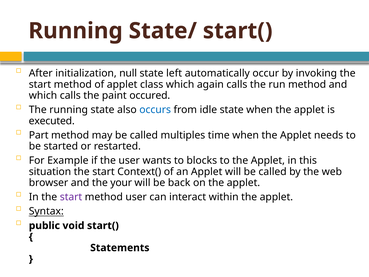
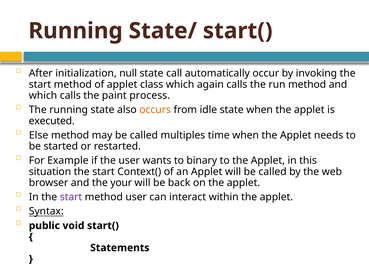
left: left -> call
occured: occured -> process
occurs colour: blue -> orange
Part: Part -> Else
blocks: blocks -> binary
